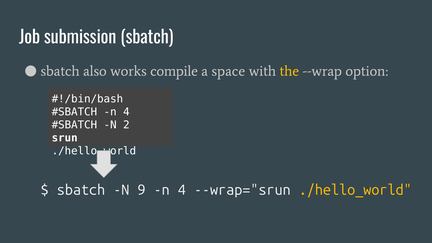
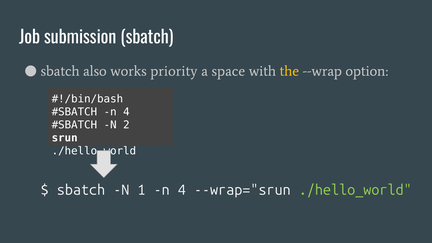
compile: compile -> priority
9: 9 -> 1
./hello_world at (355, 190) colour: yellow -> light green
